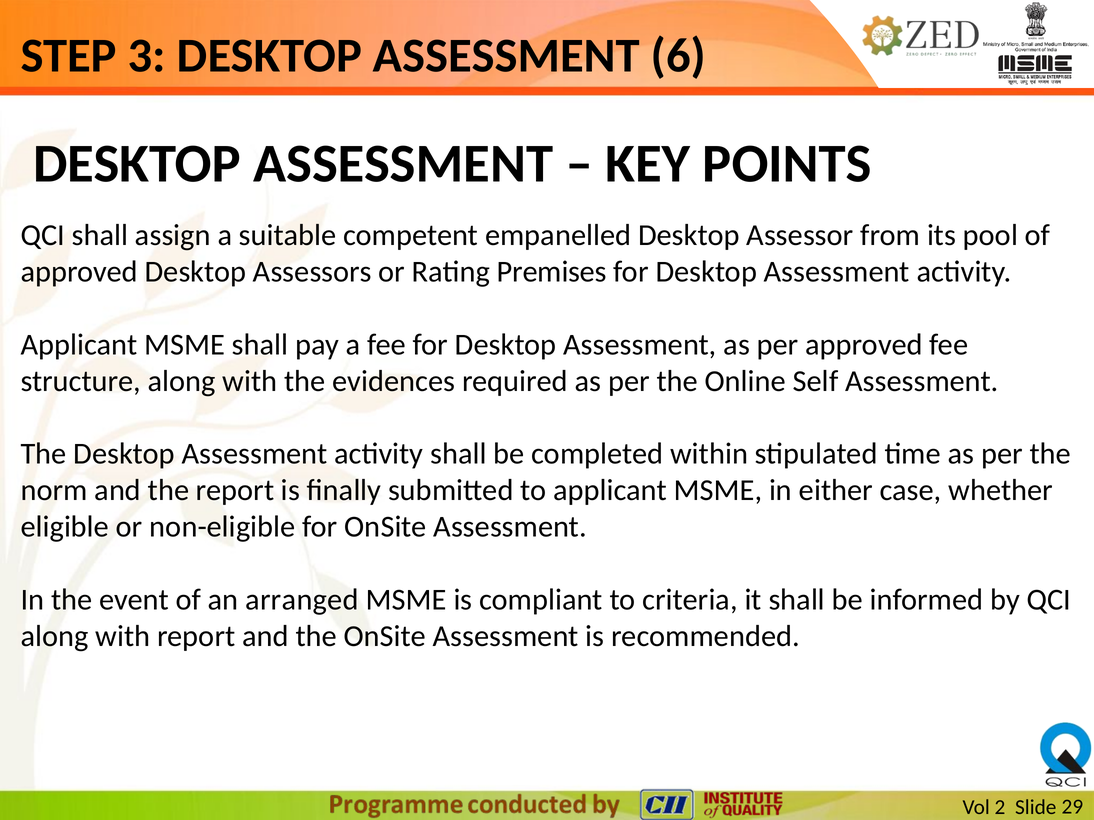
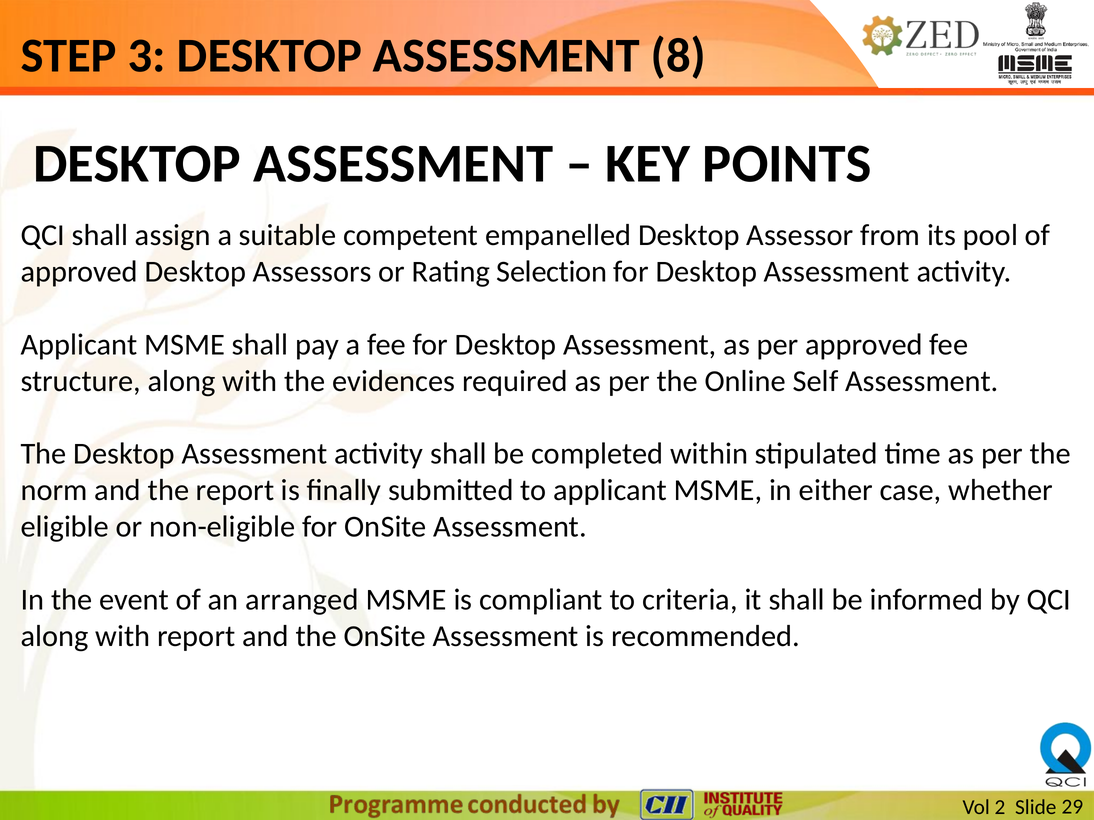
6: 6 -> 8
Premises: Premises -> Selection
